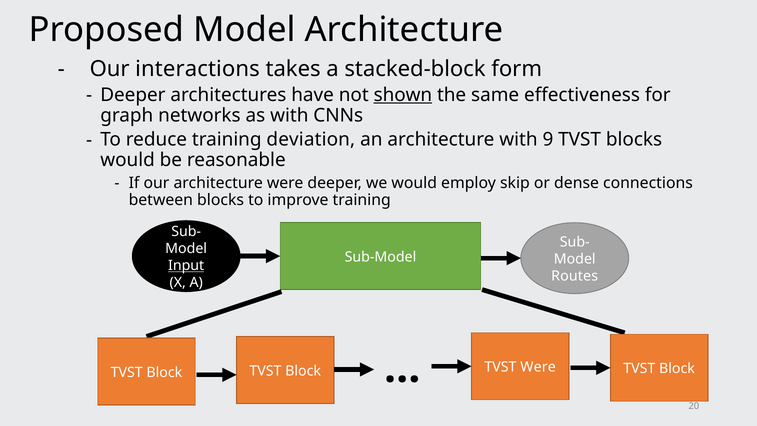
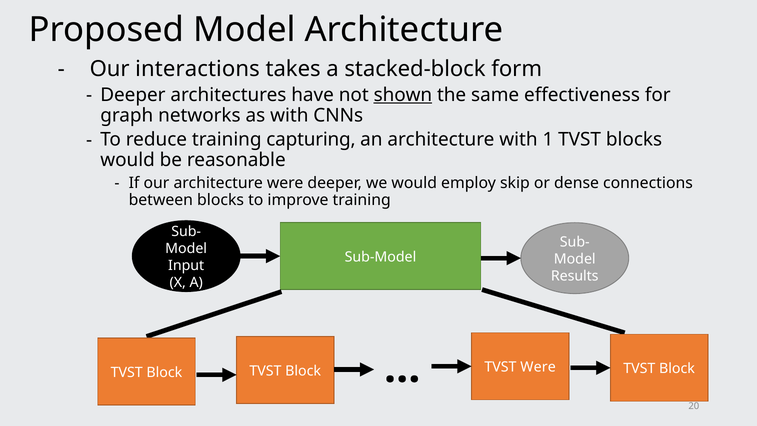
deviation: deviation -> capturing
9: 9 -> 1
Input underline: present -> none
Routes: Routes -> Results
